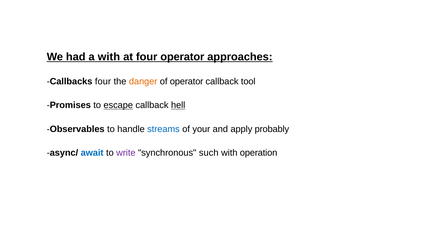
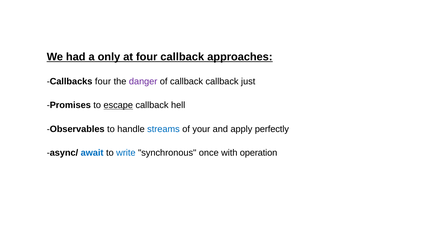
a with: with -> only
four operator: operator -> callback
danger colour: orange -> purple
of operator: operator -> callback
tool: tool -> just
hell underline: present -> none
probably: probably -> perfectly
write colour: purple -> blue
such: such -> once
